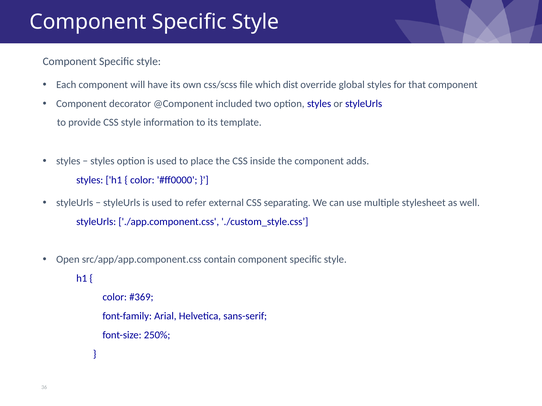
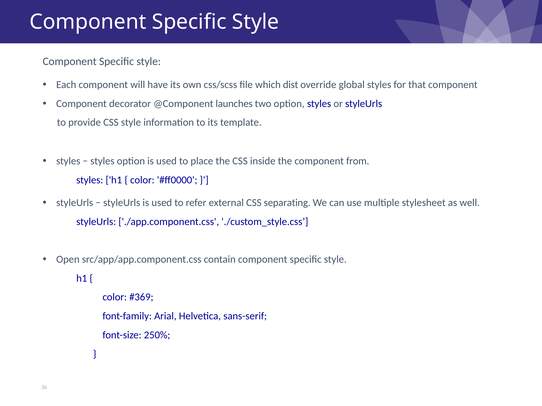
included: included -> launches
adds: adds -> from
